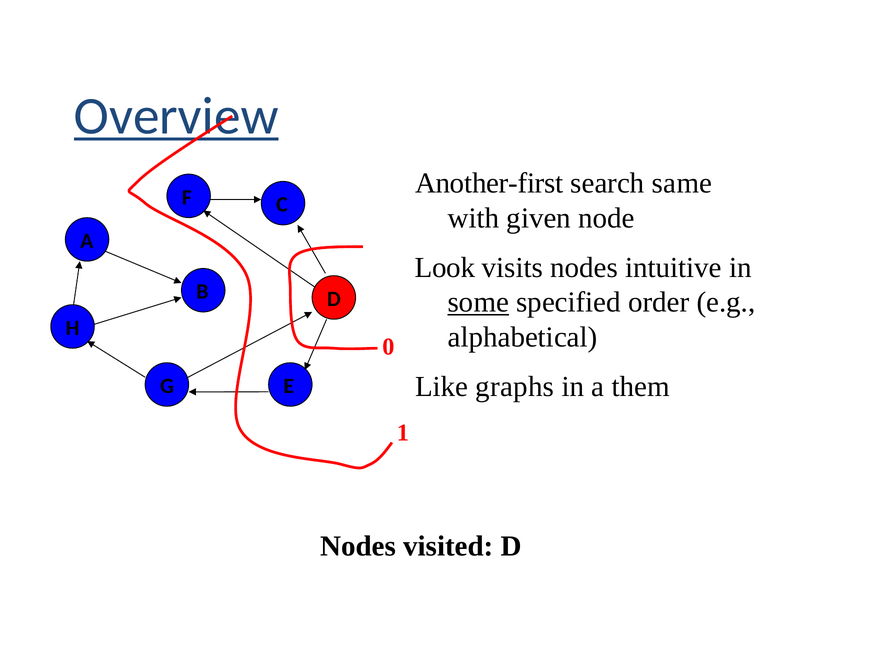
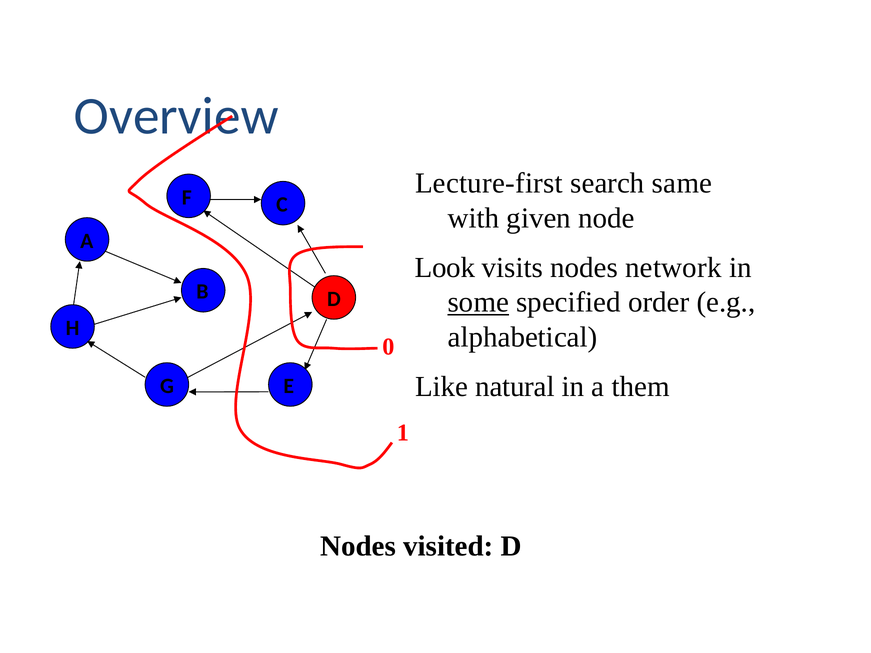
Overview underline: present -> none
Another-first: Another-first -> Lecture-first
intuitive: intuitive -> network
graphs: graphs -> natural
